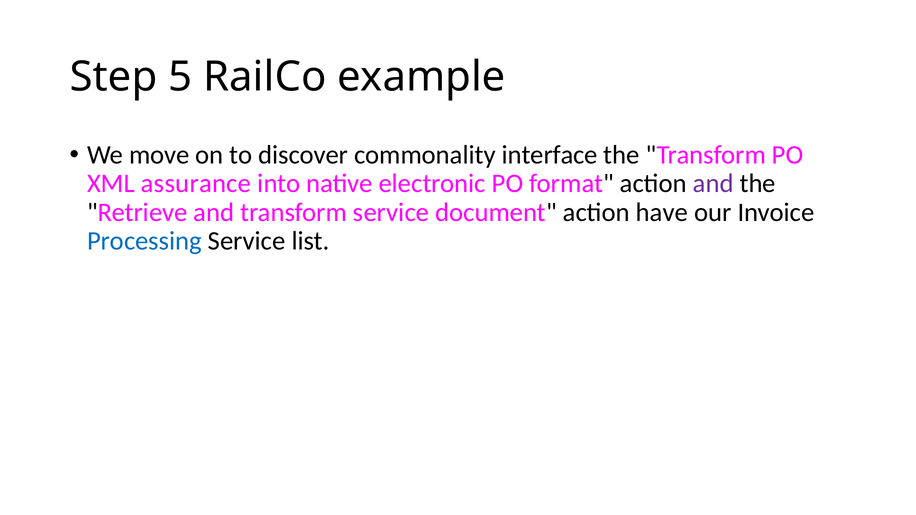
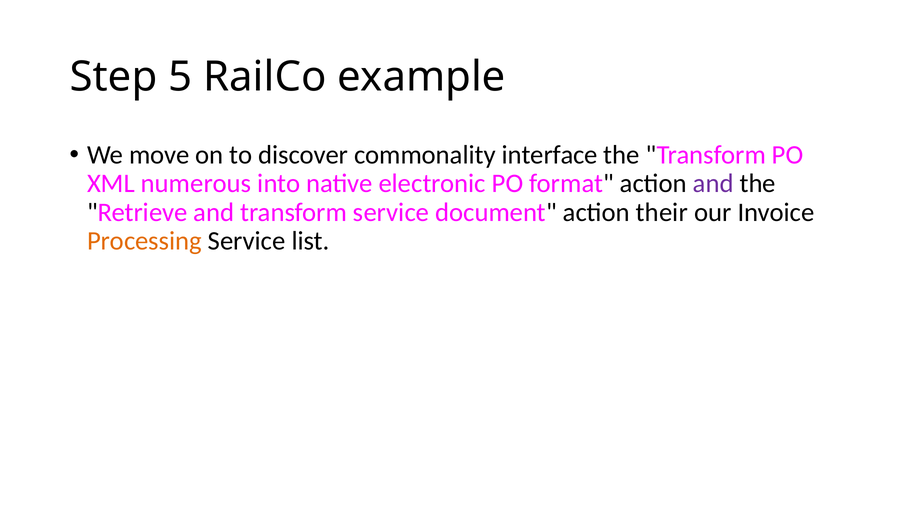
assurance: assurance -> numerous
have: have -> their
Processing colour: blue -> orange
